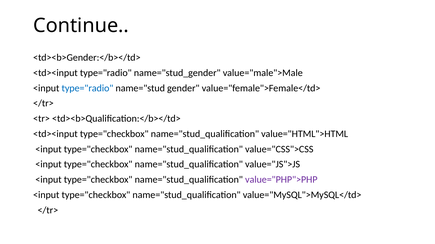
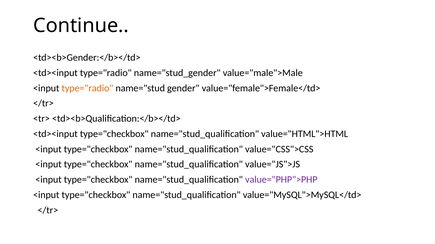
type="radio at (87, 88) colour: blue -> orange
